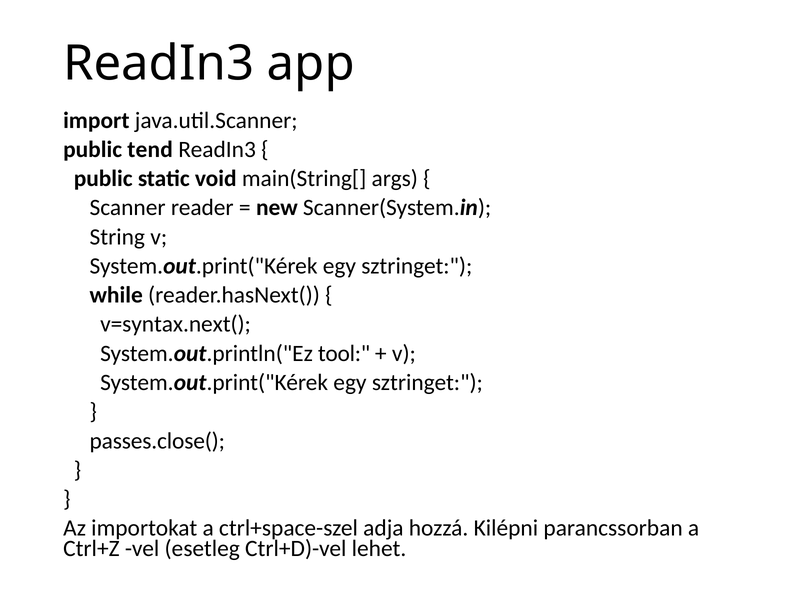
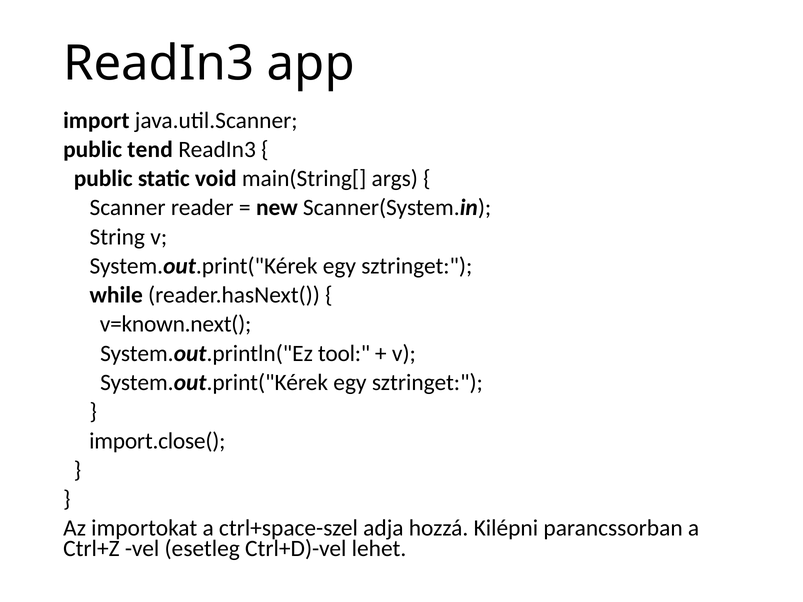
v=syntax.next(: v=syntax.next( -> v=known.next(
passes.close(: passes.close( -> import.close(
